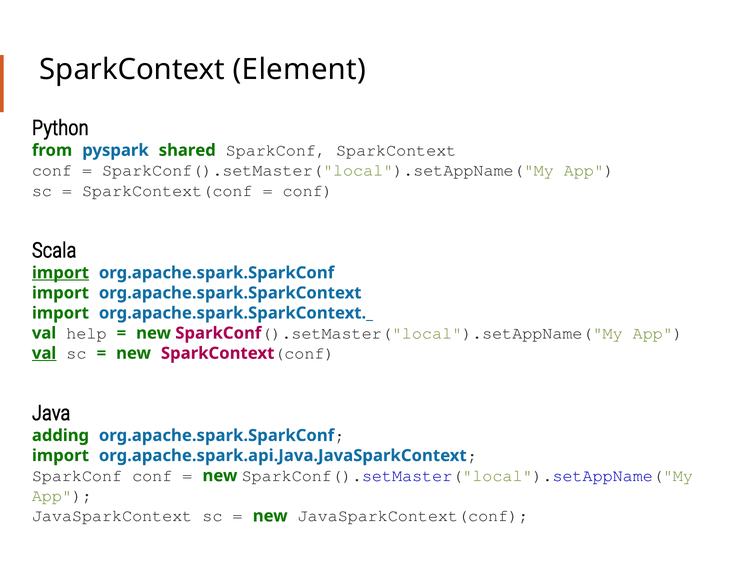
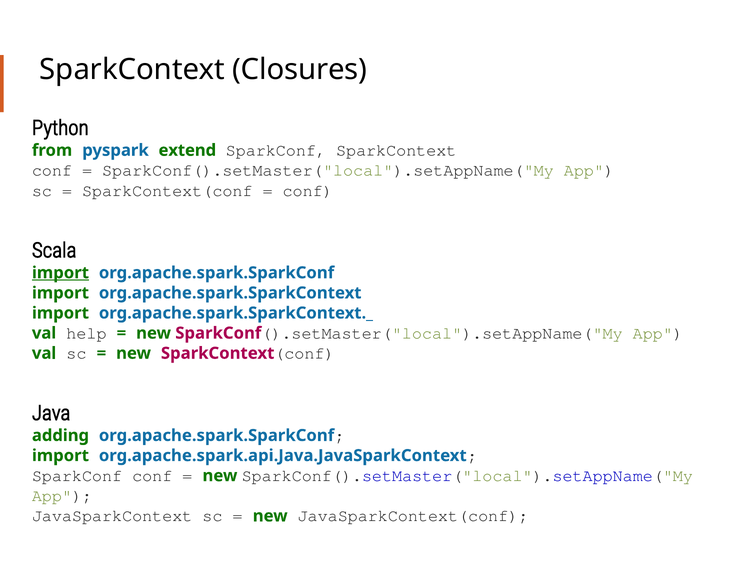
Element: Element -> Closures
shared: shared -> extend
val at (44, 353) underline: present -> none
